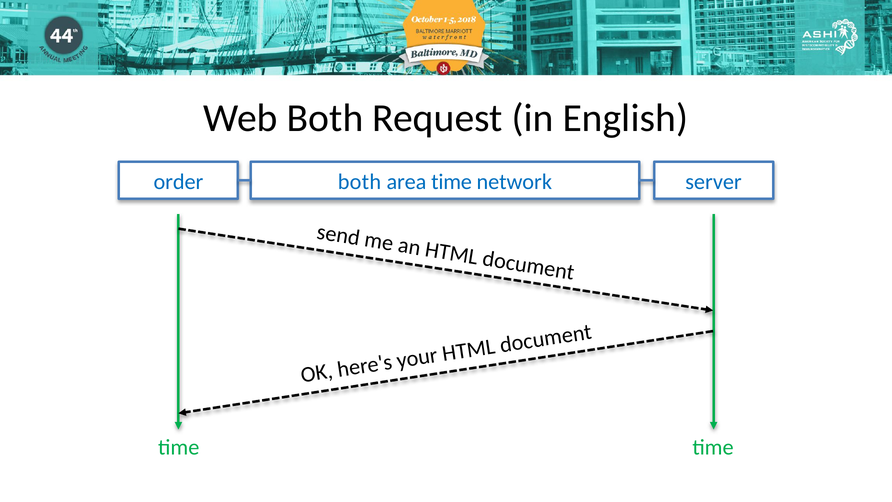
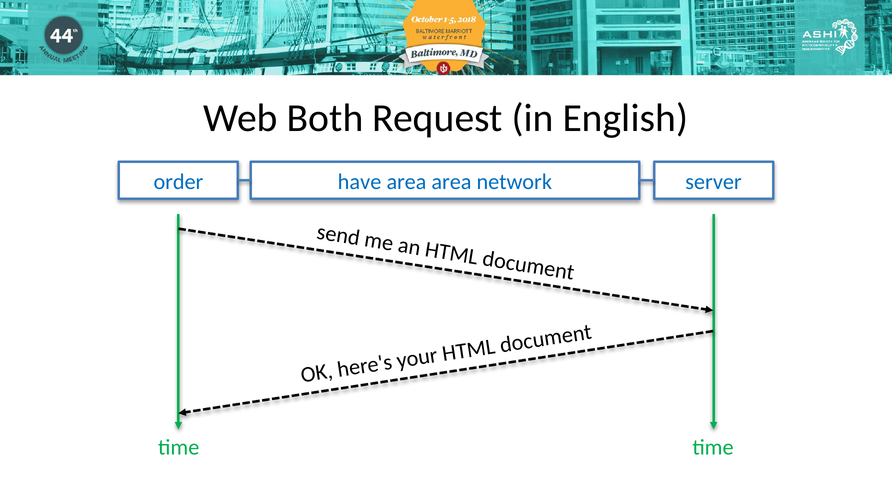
both at (359, 182): both -> have
area time: time -> area
